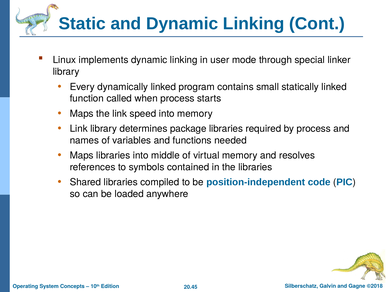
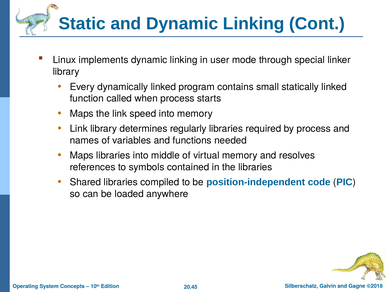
package: package -> regularly
